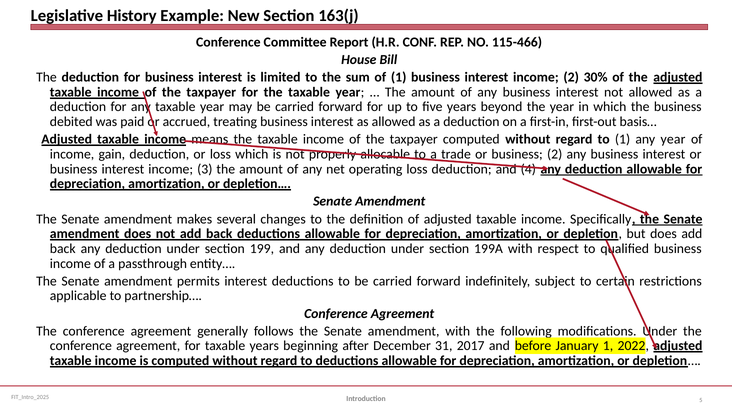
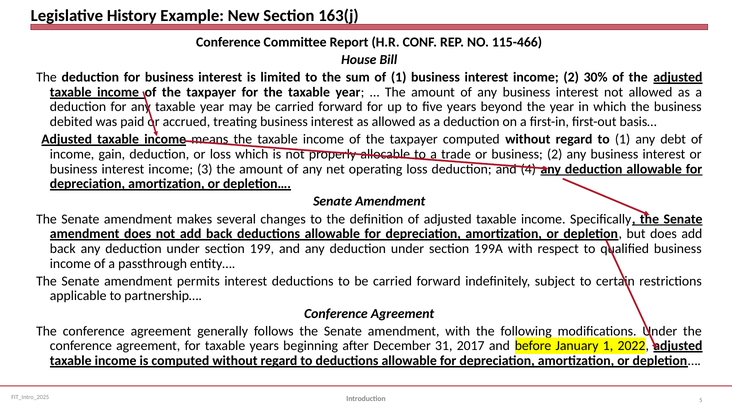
any year: year -> debt
